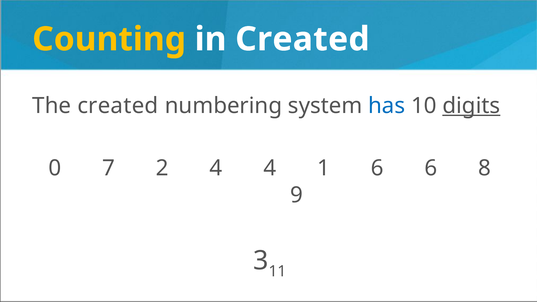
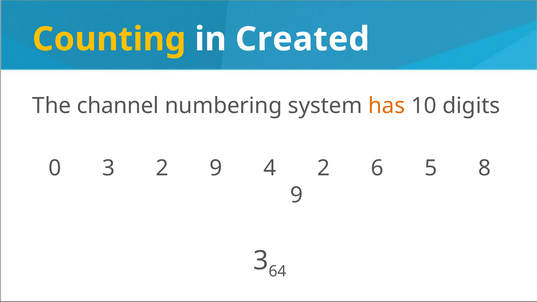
The created: created -> channel
has colour: blue -> orange
digits underline: present -> none
0 7: 7 -> 3
2 4: 4 -> 9
4 1: 1 -> 2
6 6: 6 -> 5
11: 11 -> 64
